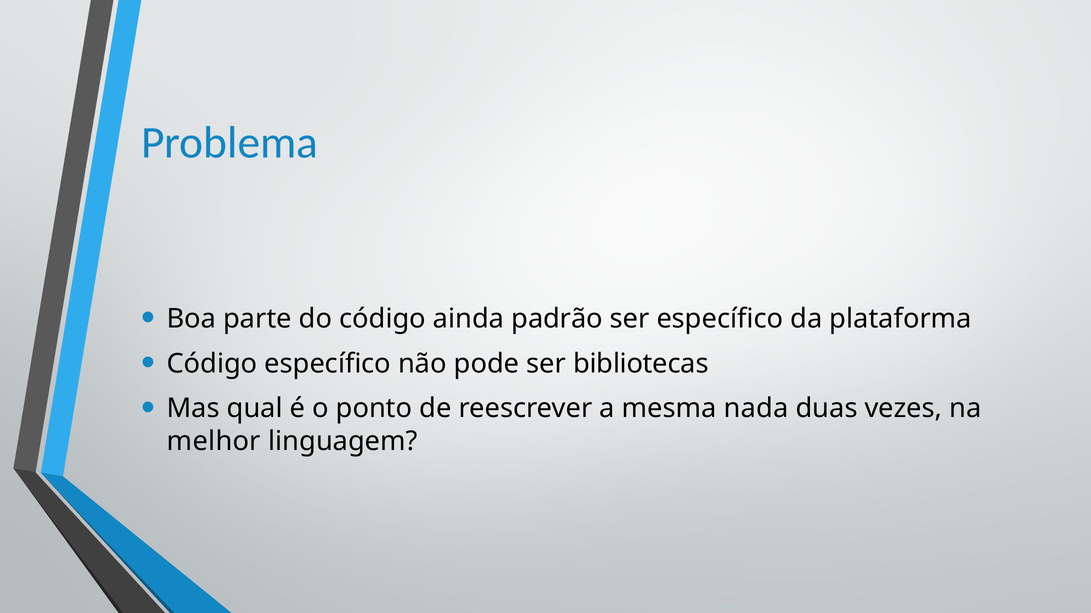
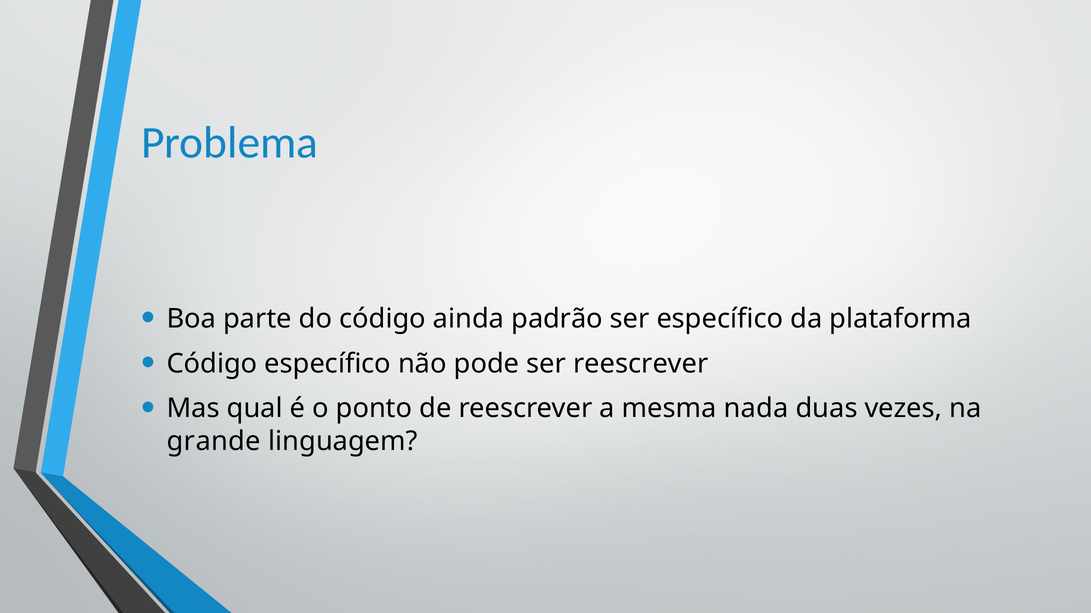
ser bibliotecas: bibliotecas -> reescrever
melhor: melhor -> grande
